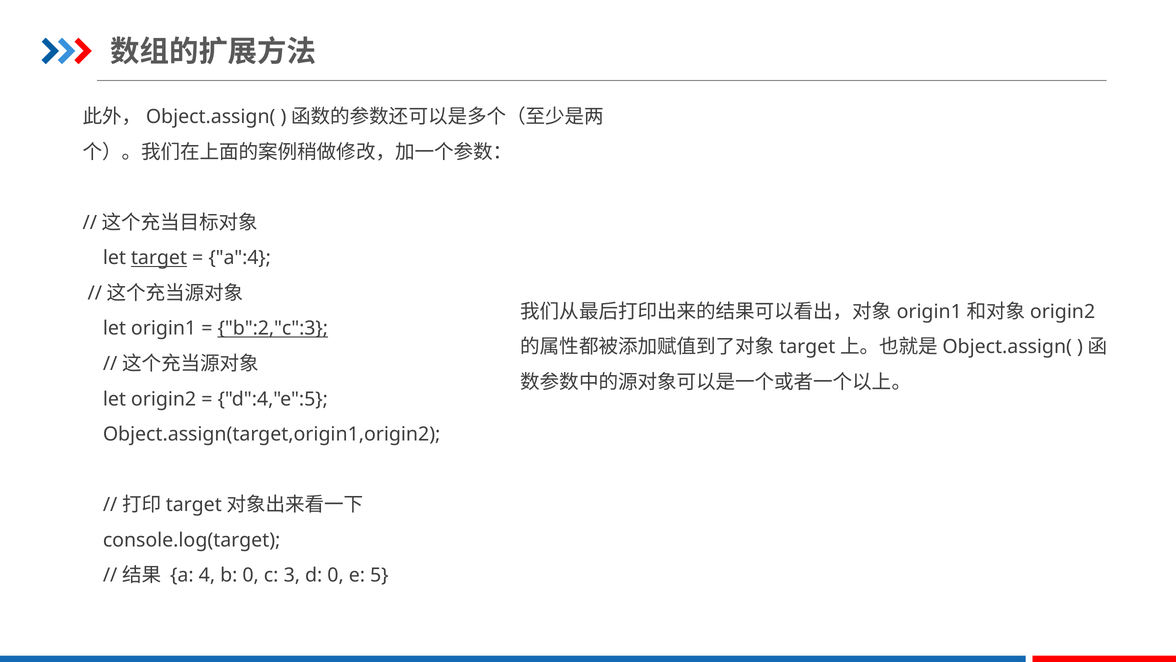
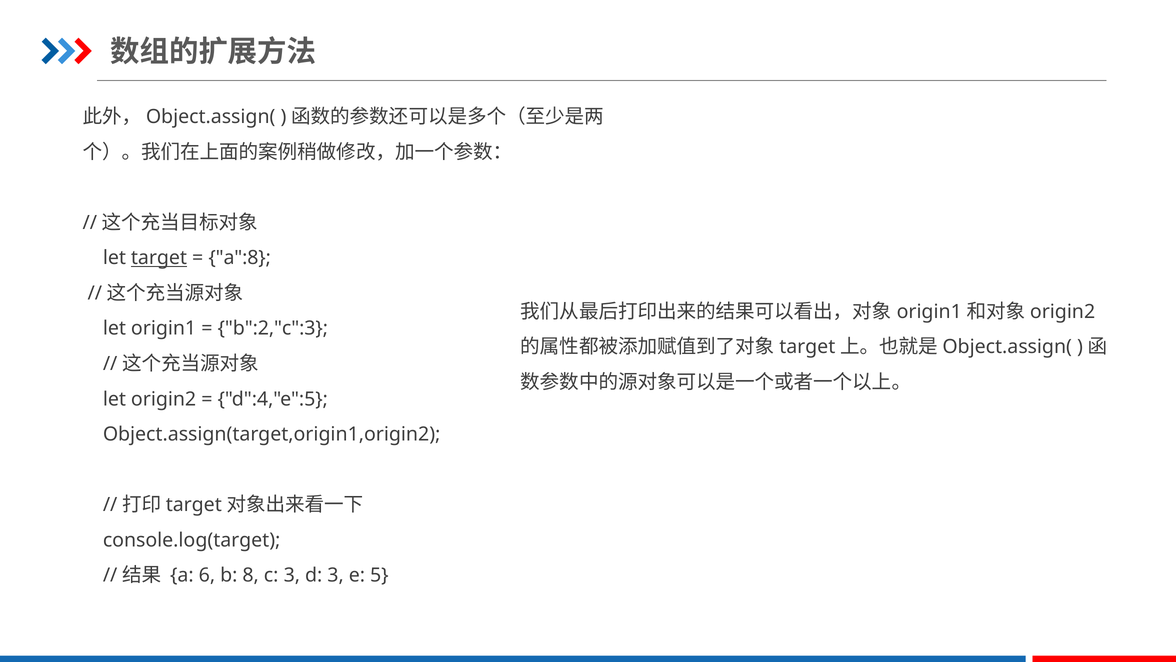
a":4: a":4 -> a":8
b":2,"c":3 underline: present -> none
4: 4 -> 6
b 0: 0 -> 8
d 0: 0 -> 3
